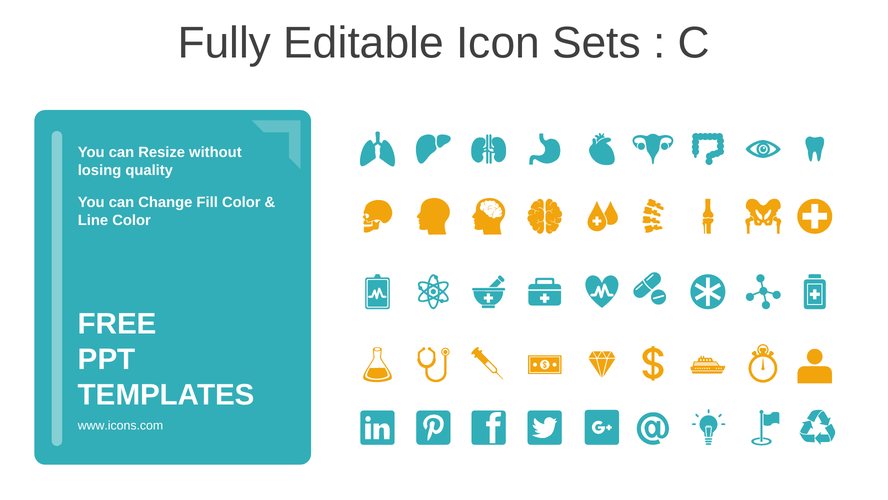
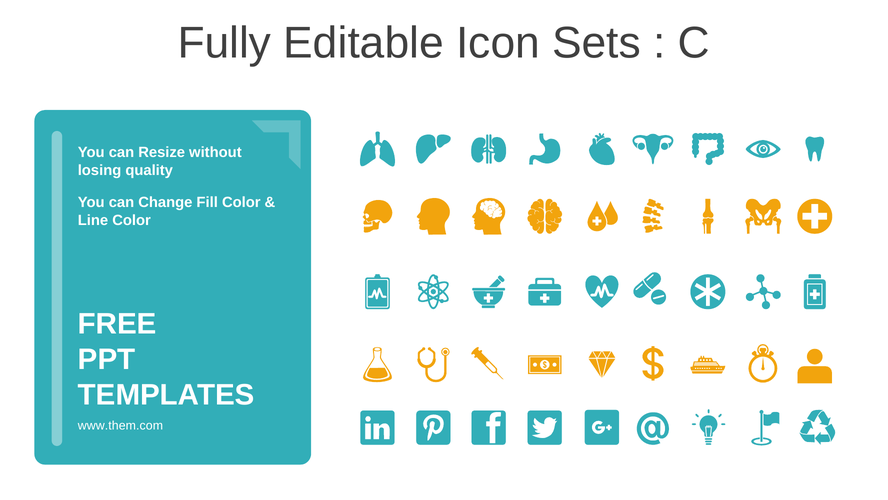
www.icons.com: www.icons.com -> www.them.com
